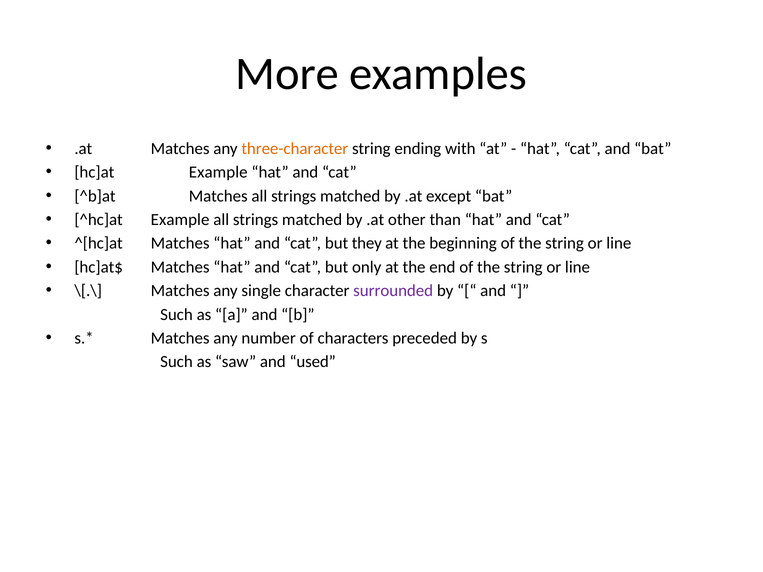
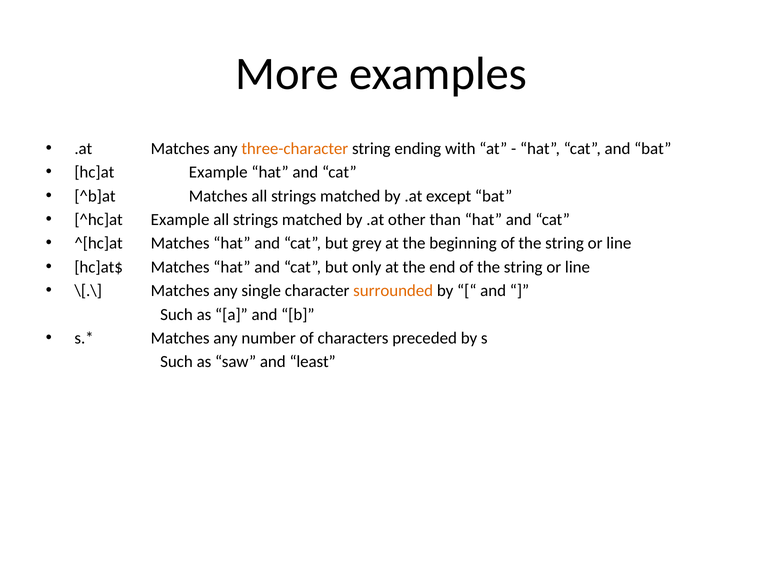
they: they -> grey
surrounded colour: purple -> orange
used: used -> least
